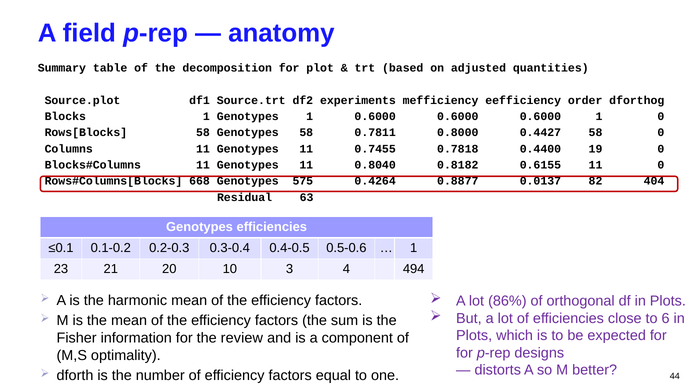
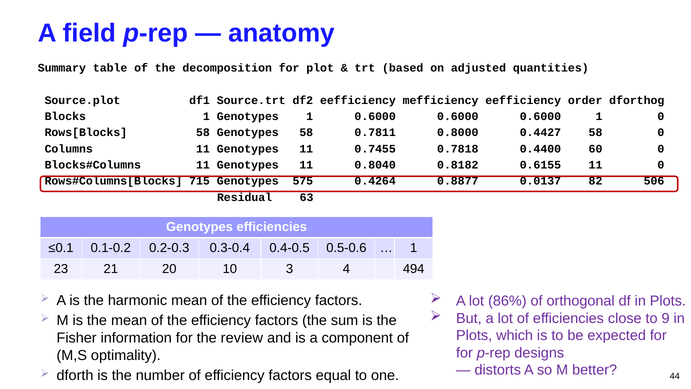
df2 experiments: experiments -> eefficiency
19: 19 -> 60
668: 668 -> 715
404: 404 -> 506
6: 6 -> 9
